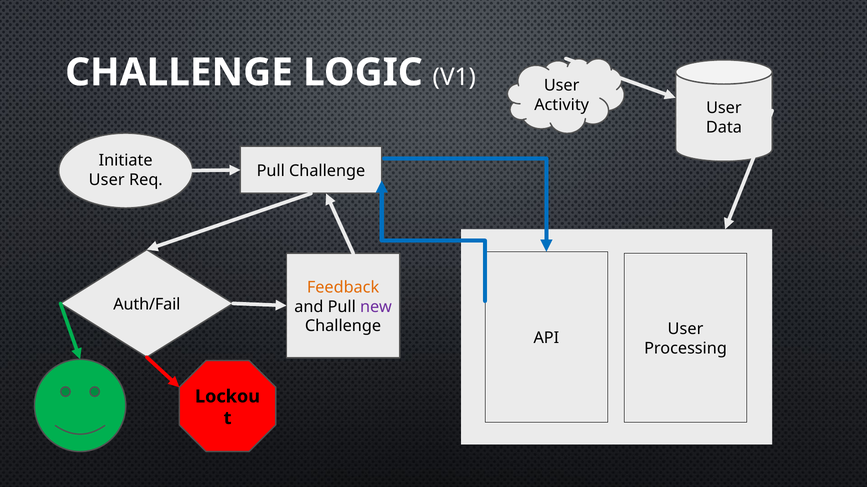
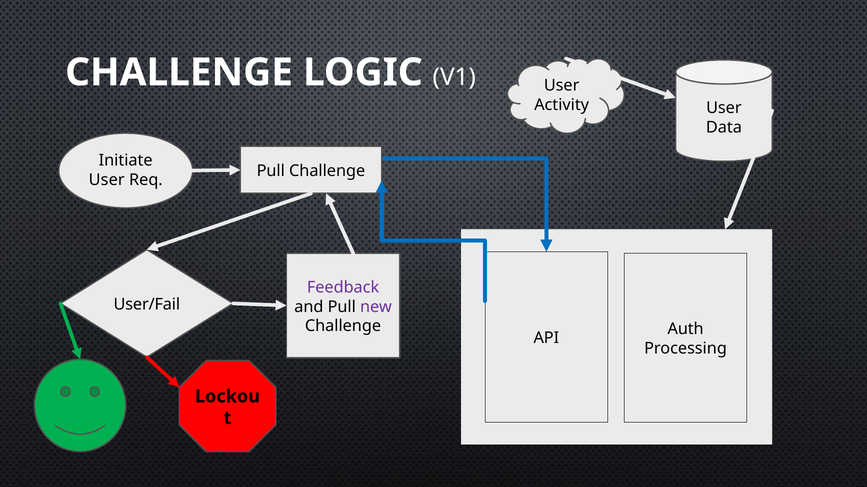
Feedback colour: orange -> purple
Auth/Fail: Auth/Fail -> User/Fail
User at (686, 330): User -> Auth
